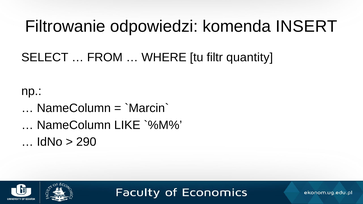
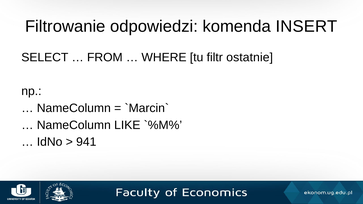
quantity: quantity -> ostatnie
290: 290 -> 941
